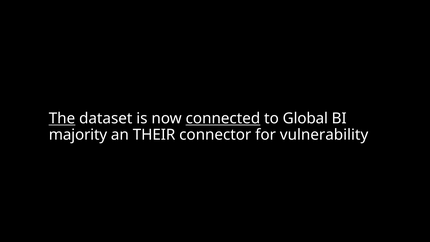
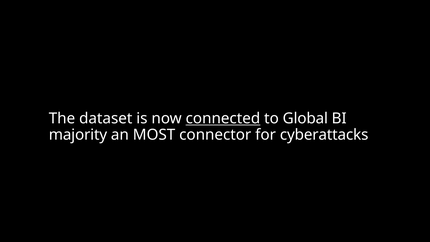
The underline: present -> none
THEIR: THEIR -> MOST
vulnerability: vulnerability -> cyberattacks
